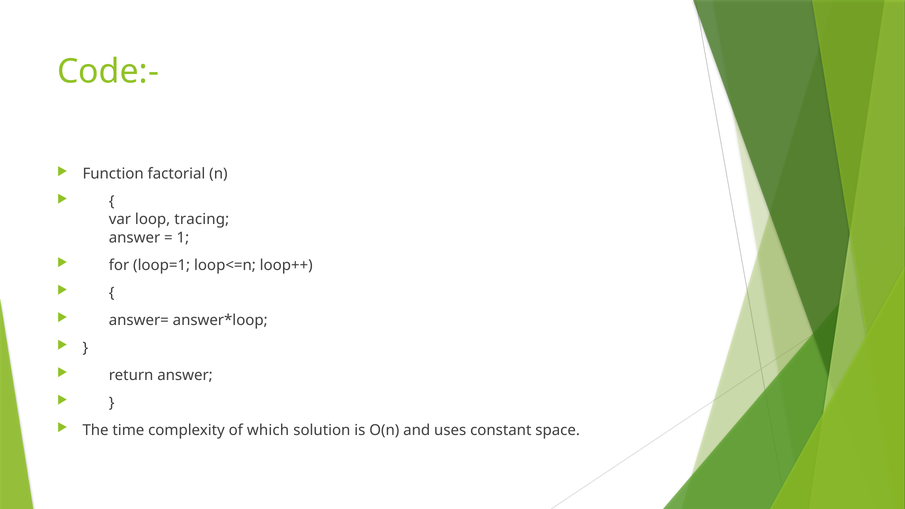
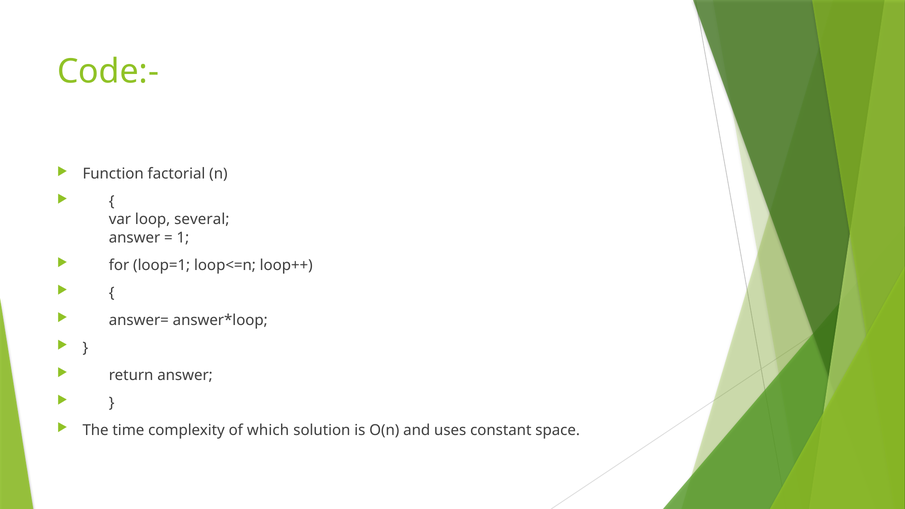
tracing: tracing -> several
